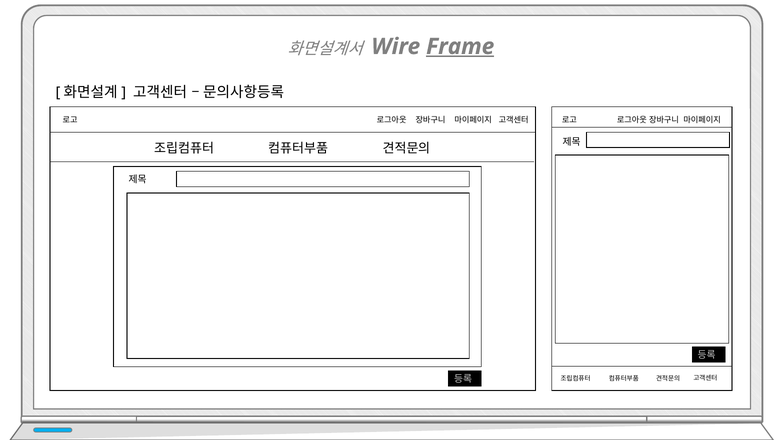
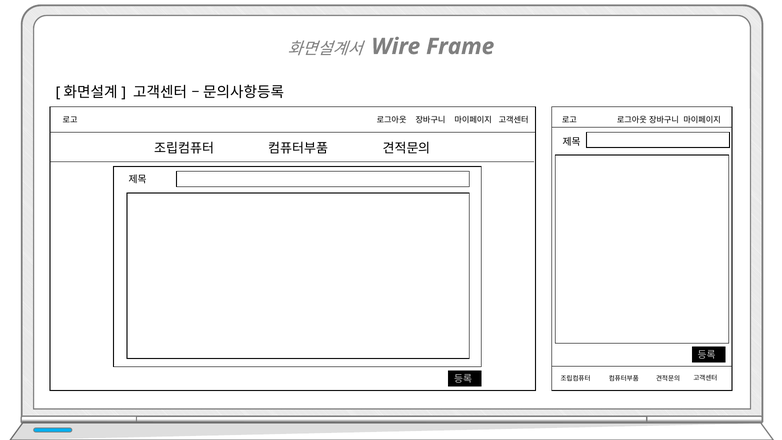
Frame underline: present -> none
